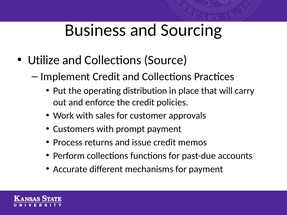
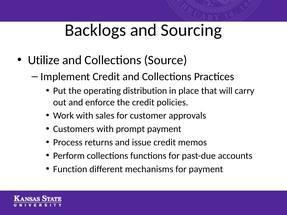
Business: Business -> Backlogs
Accurate: Accurate -> Function
